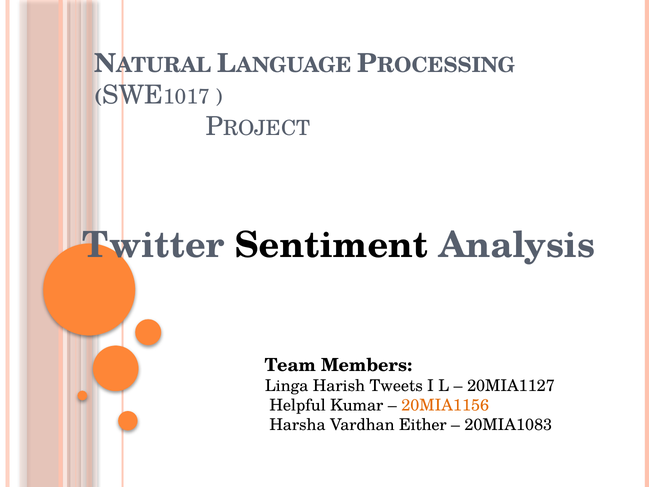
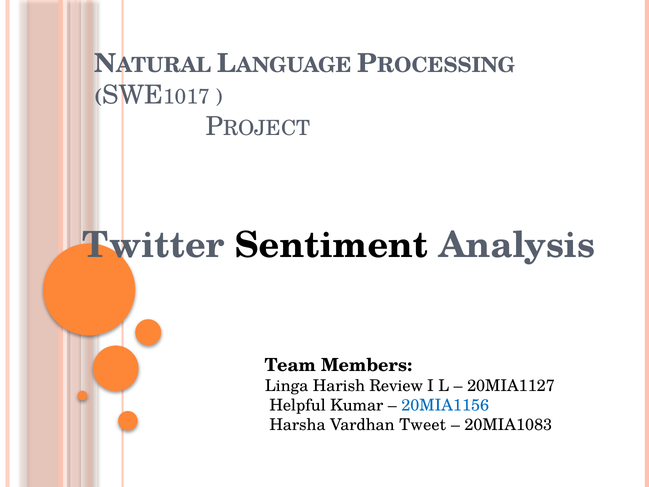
Tweets: Tweets -> Review
20MIA1156 colour: orange -> blue
Either: Either -> Tweet
